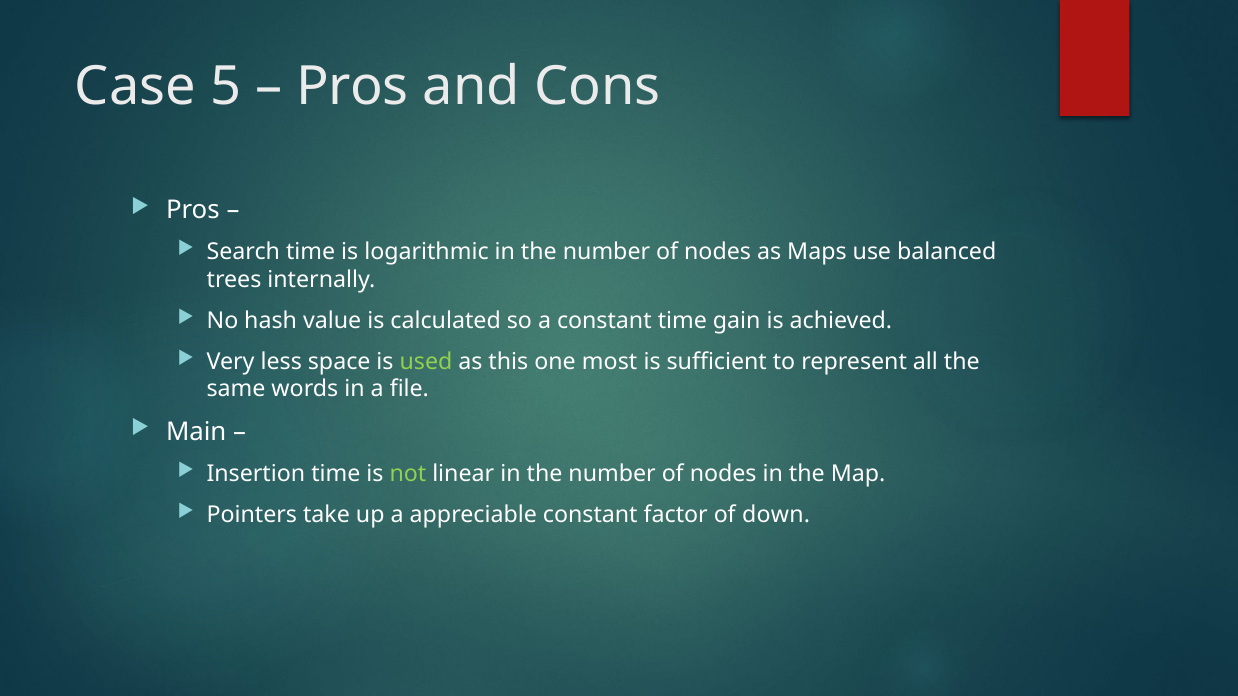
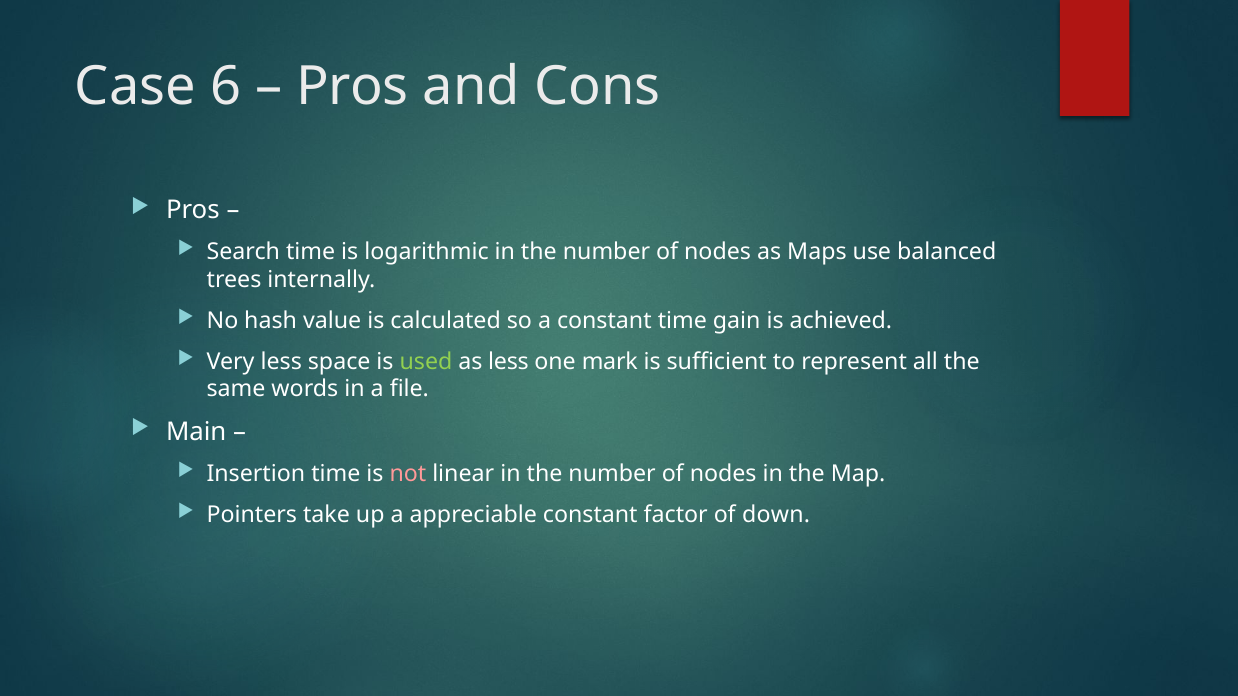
5: 5 -> 6
as this: this -> less
most: most -> mark
not colour: light green -> pink
